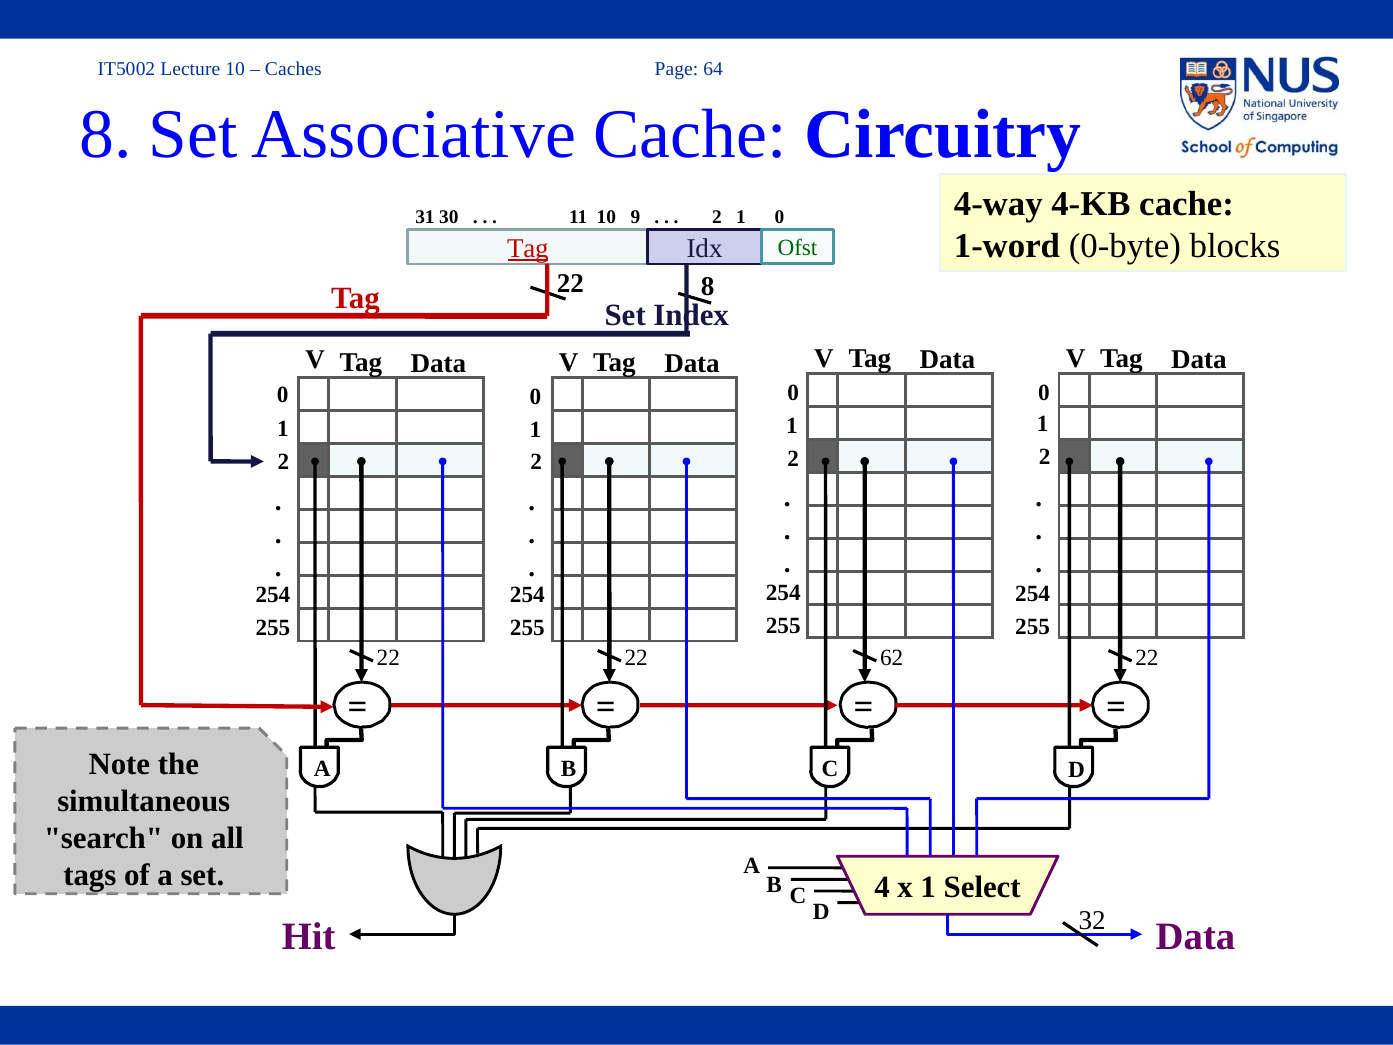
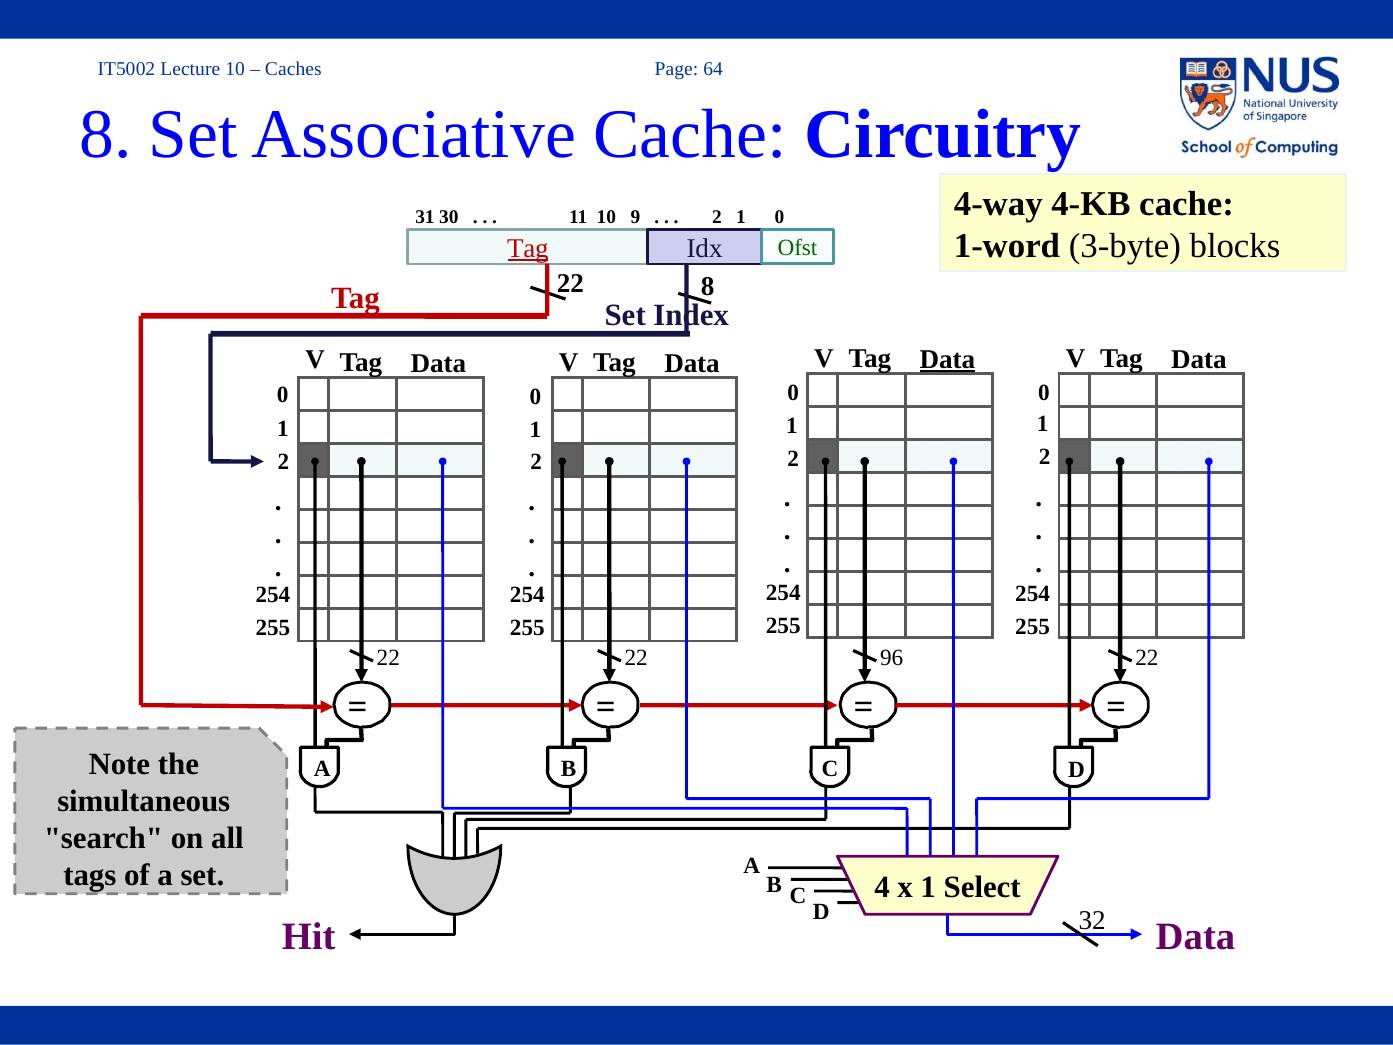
0-byte: 0-byte -> 3-byte
Data at (947, 359) underline: none -> present
62: 62 -> 96
